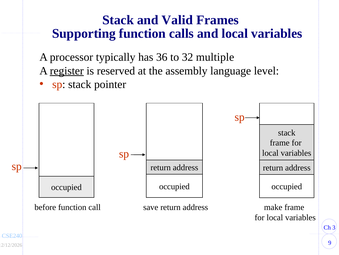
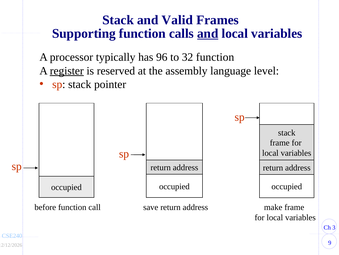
and at (208, 33) underline: none -> present
36: 36 -> 96
32 multiple: multiple -> function
